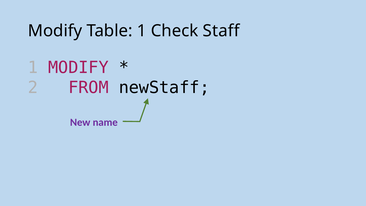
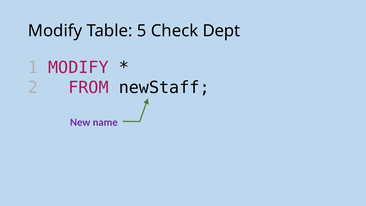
Table 1: 1 -> 5
Staff: Staff -> Dept
